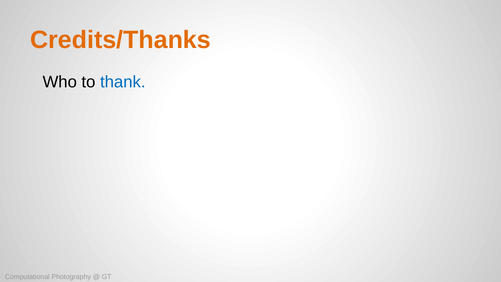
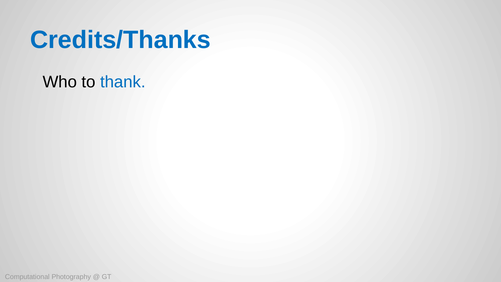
Credits/Thanks colour: orange -> blue
